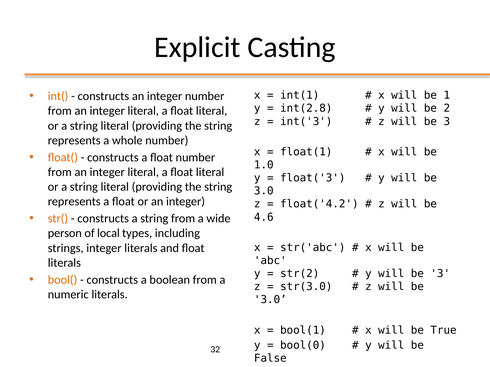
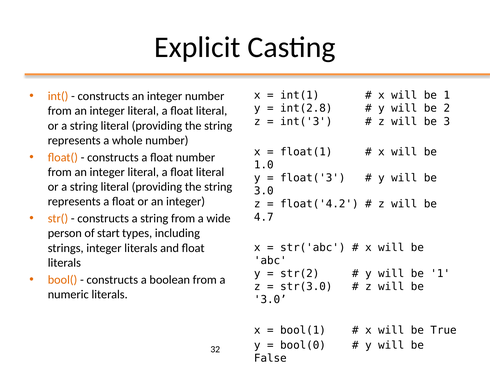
4.6: 4.6 -> 4.7
local: local -> start
y will be 3: 3 -> 1
